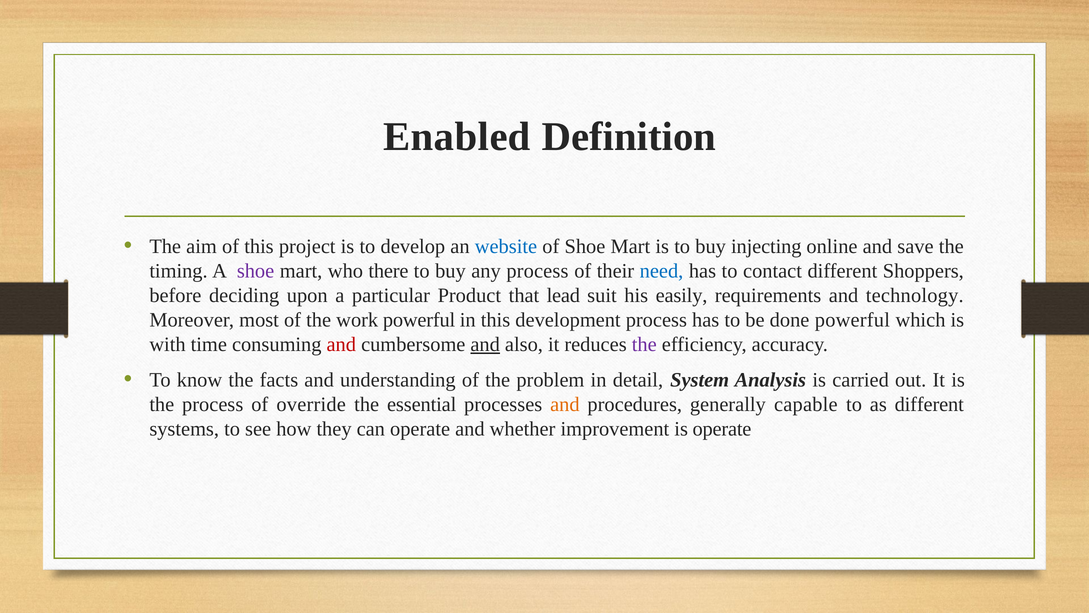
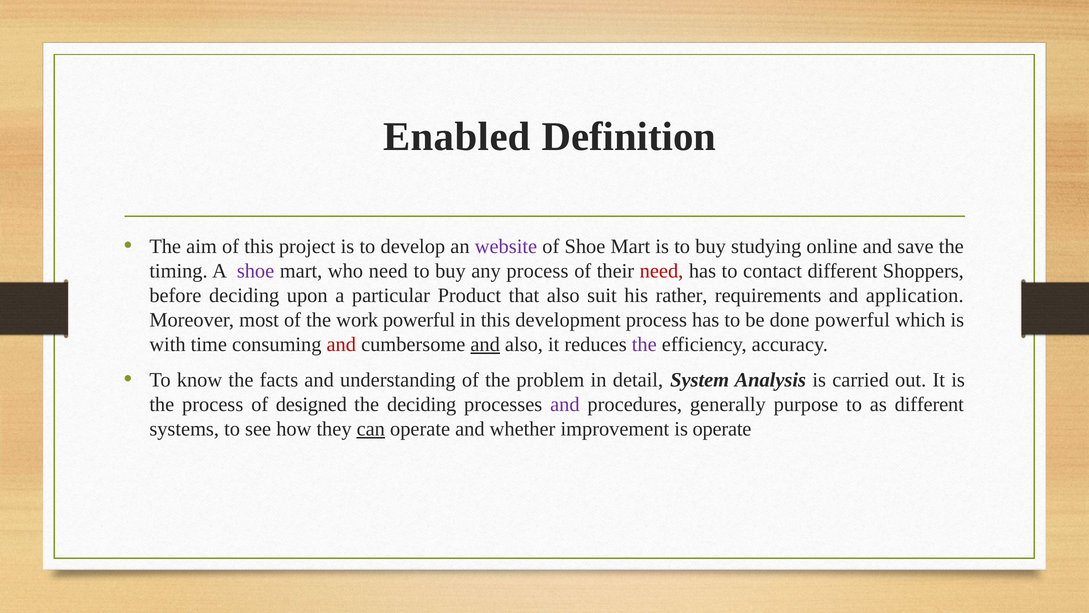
website colour: blue -> purple
injecting: injecting -> studying
who there: there -> need
need at (662, 271) colour: blue -> red
that lead: lead -> also
easily: easily -> rather
technology: technology -> application
override: override -> designed
the essential: essential -> deciding
and at (565, 404) colour: orange -> purple
capable: capable -> purpose
can underline: none -> present
